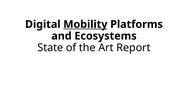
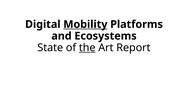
the underline: none -> present
